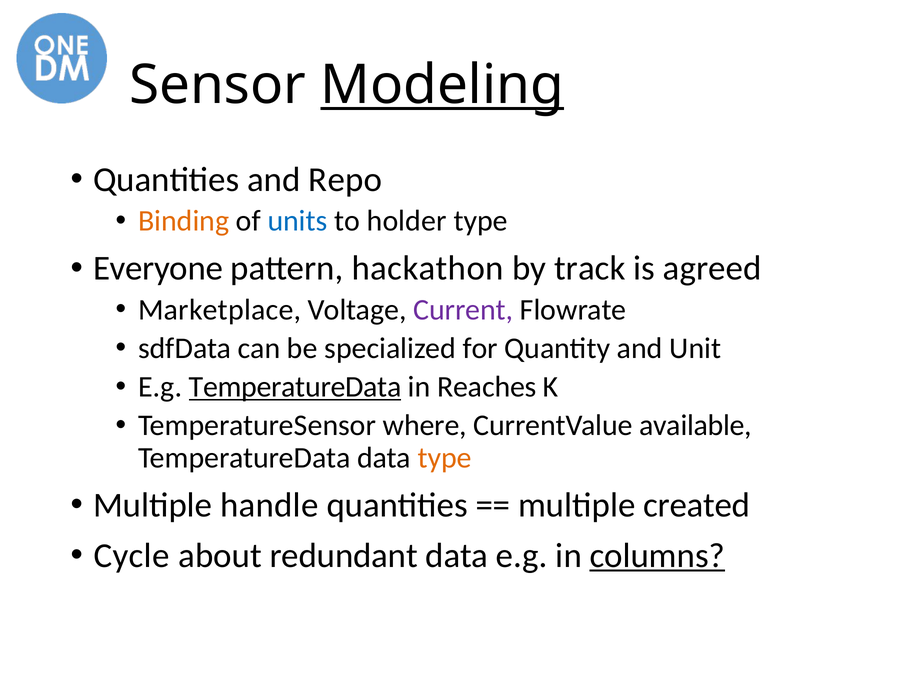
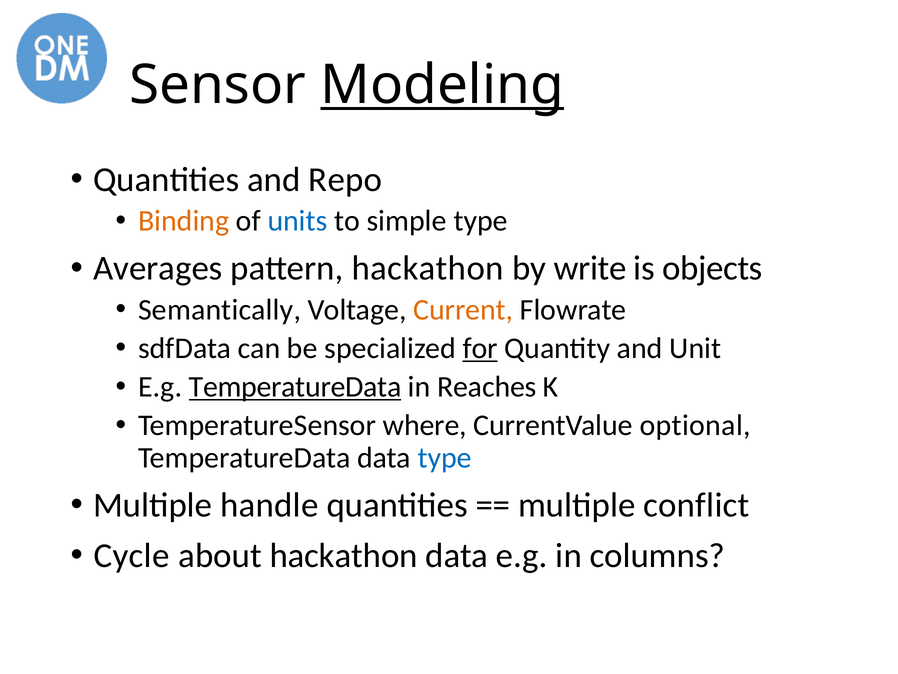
holder: holder -> simple
Everyone: Everyone -> Averages
track: track -> write
agreed: agreed -> objects
Marketplace: Marketplace -> Semantically
Current colour: purple -> orange
for underline: none -> present
available: available -> optional
type at (445, 457) colour: orange -> blue
created: created -> conflict
about redundant: redundant -> hackathon
columns underline: present -> none
